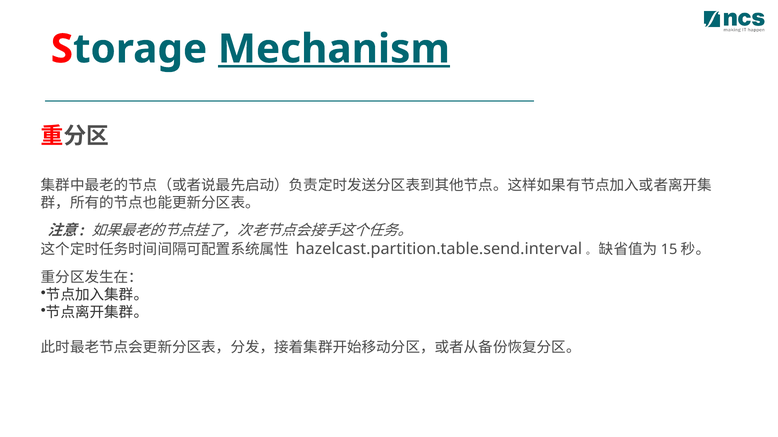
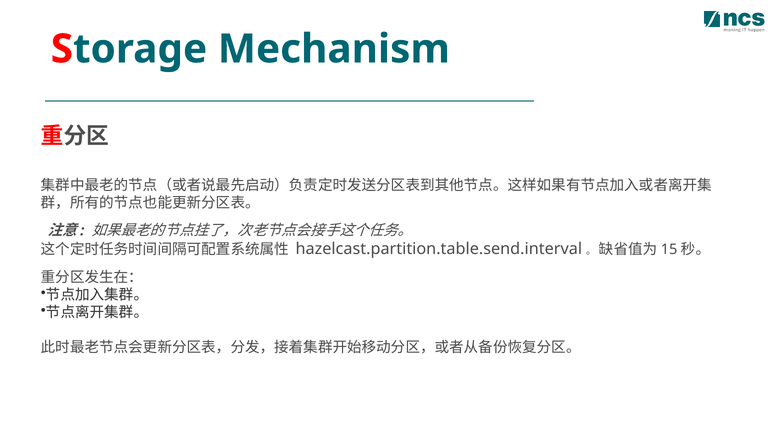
Mechanism underline: present -> none
